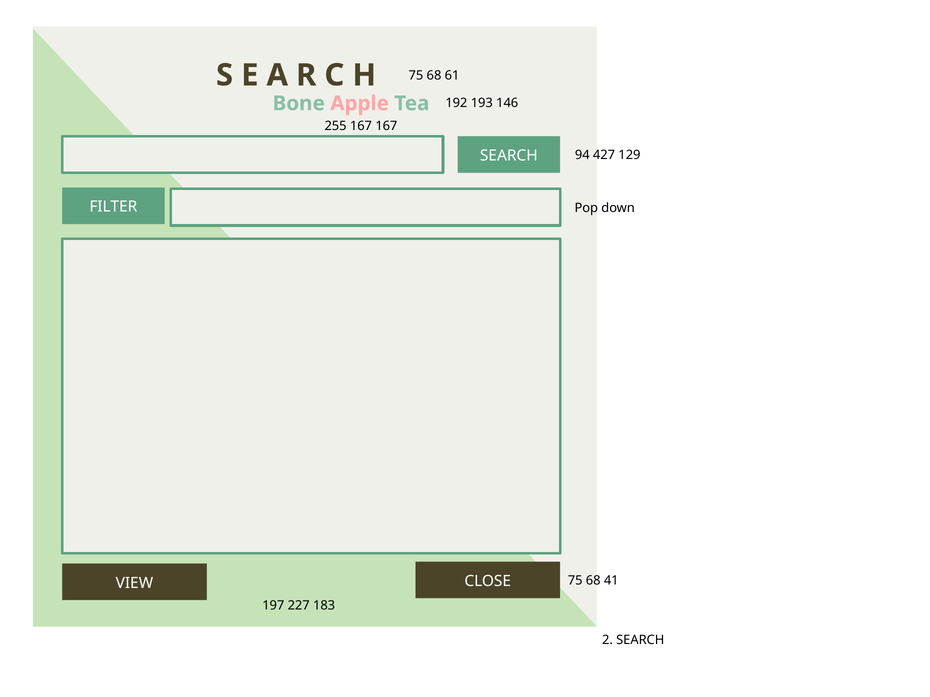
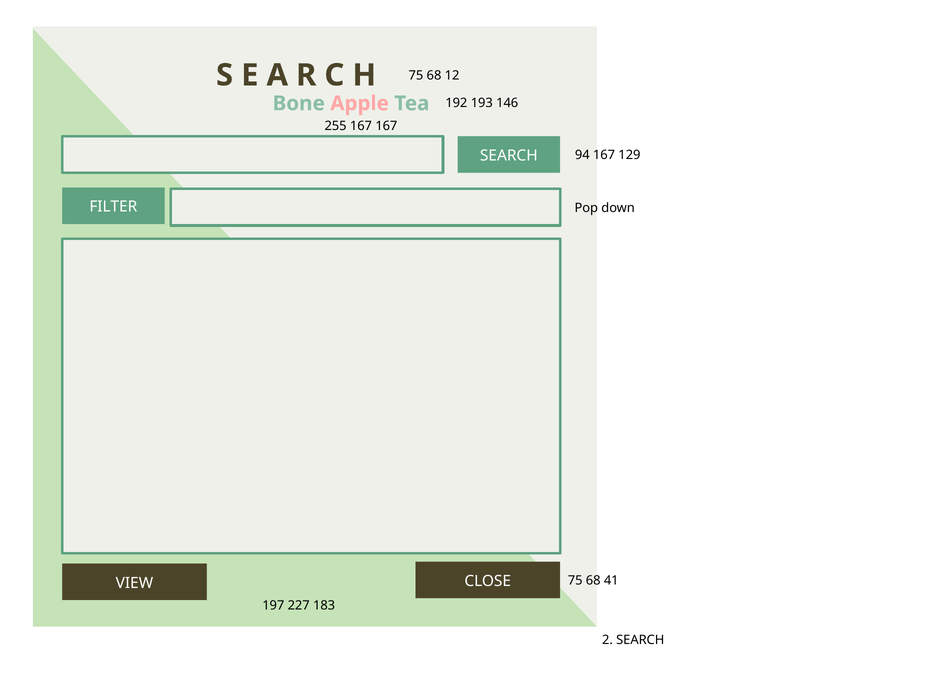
61: 61 -> 12
94 427: 427 -> 167
